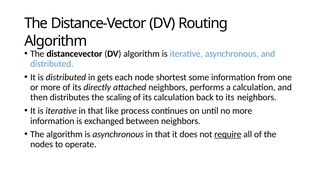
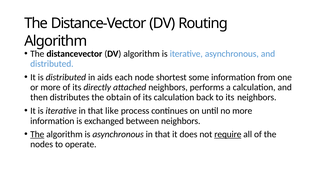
gets: gets -> aids
scaling: scaling -> obtain
The at (37, 134) underline: none -> present
